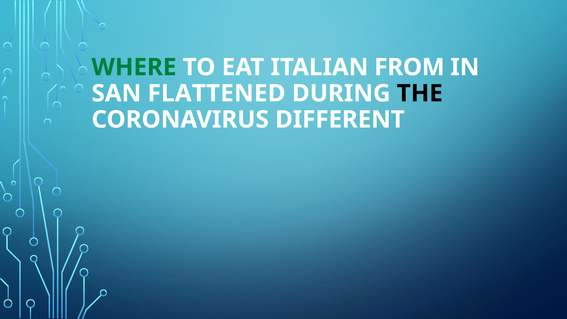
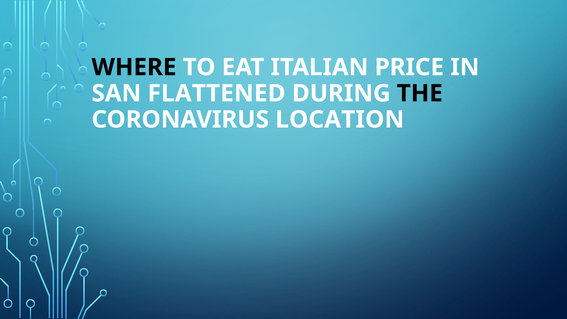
WHERE colour: green -> black
FROM: FROM -> PRICE
DIFFERENT: DIFFERENT -> LOCATION
